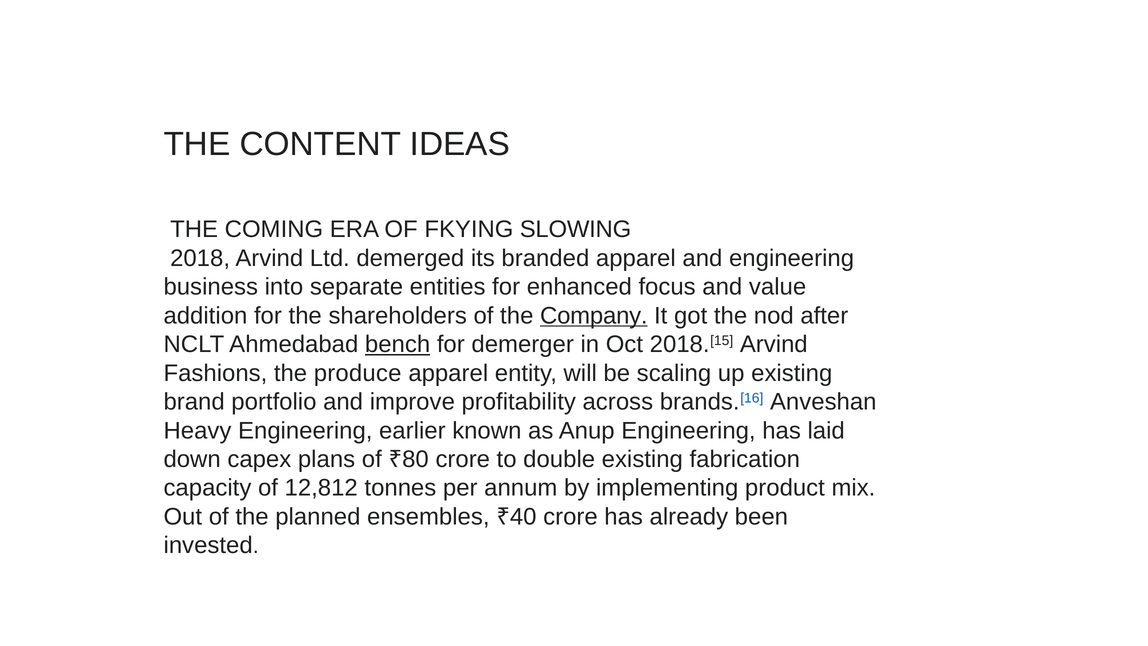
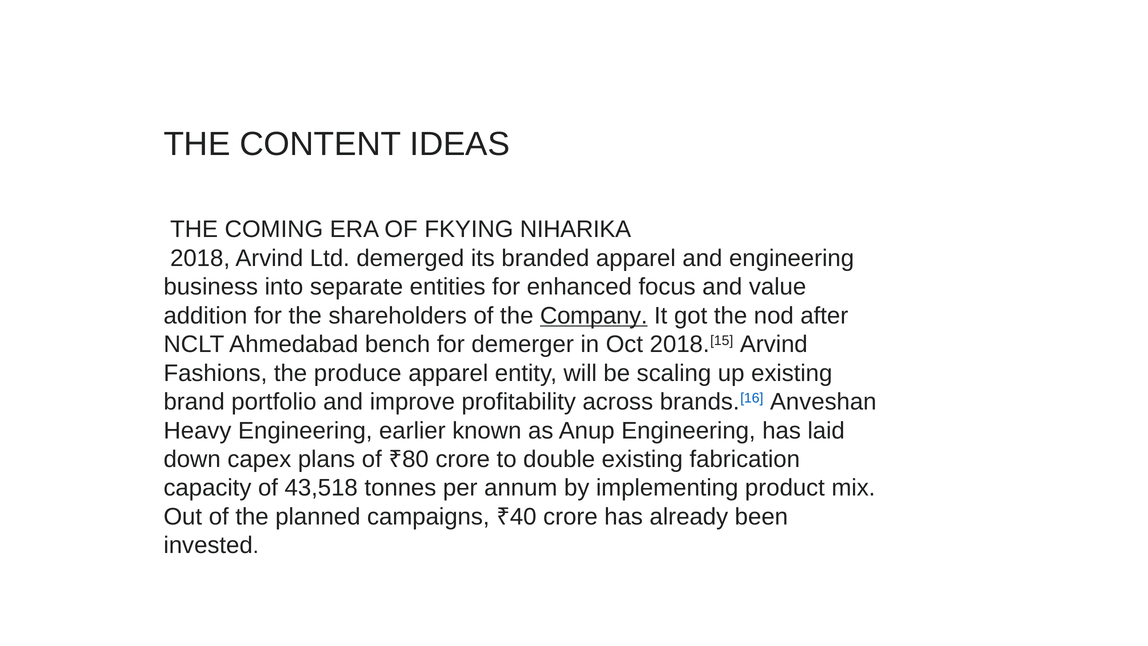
SLOWING: SLOWING -> NIHARIKA
bench underline: present -> none
12,812: 12,812 -> 43,518
ensembles: ensembles -> campaigns
